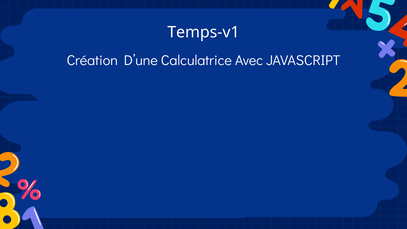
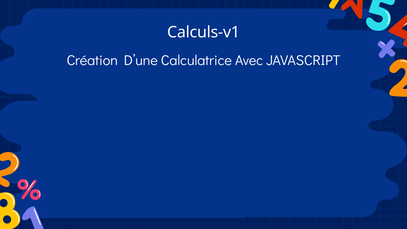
Temps-v1: Temps-v1 -> Calculs-v1
